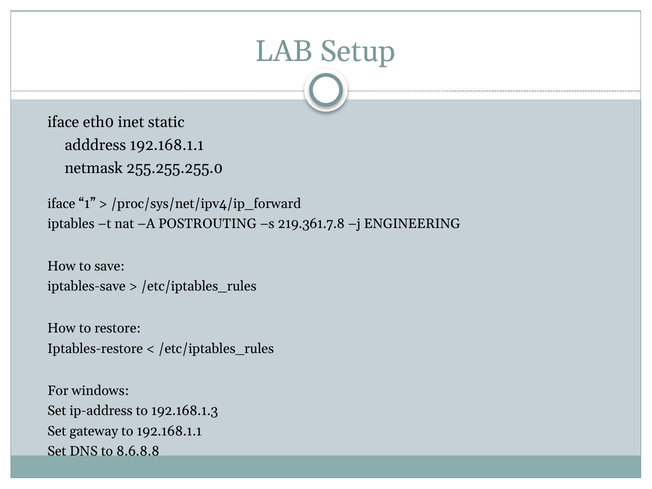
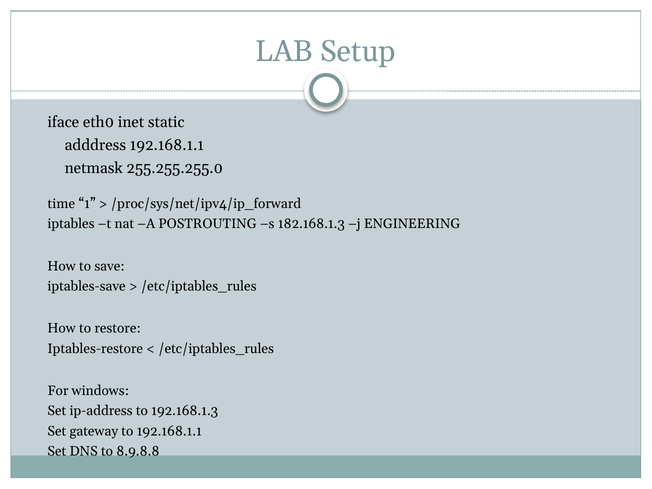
iface at (61, 204): iface -> time
219.361.7.8: 219.361.7.8 -> 182.168.1.3
8.6.8.8: 8.6.8.8 -> 8.9.8.8
